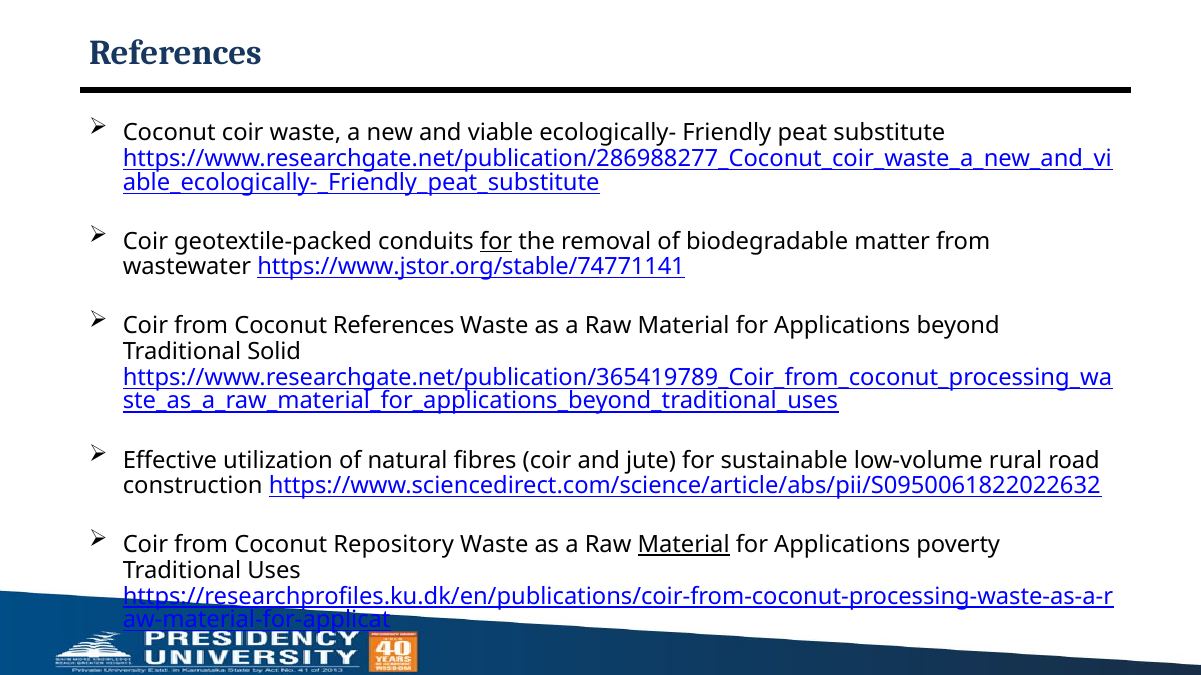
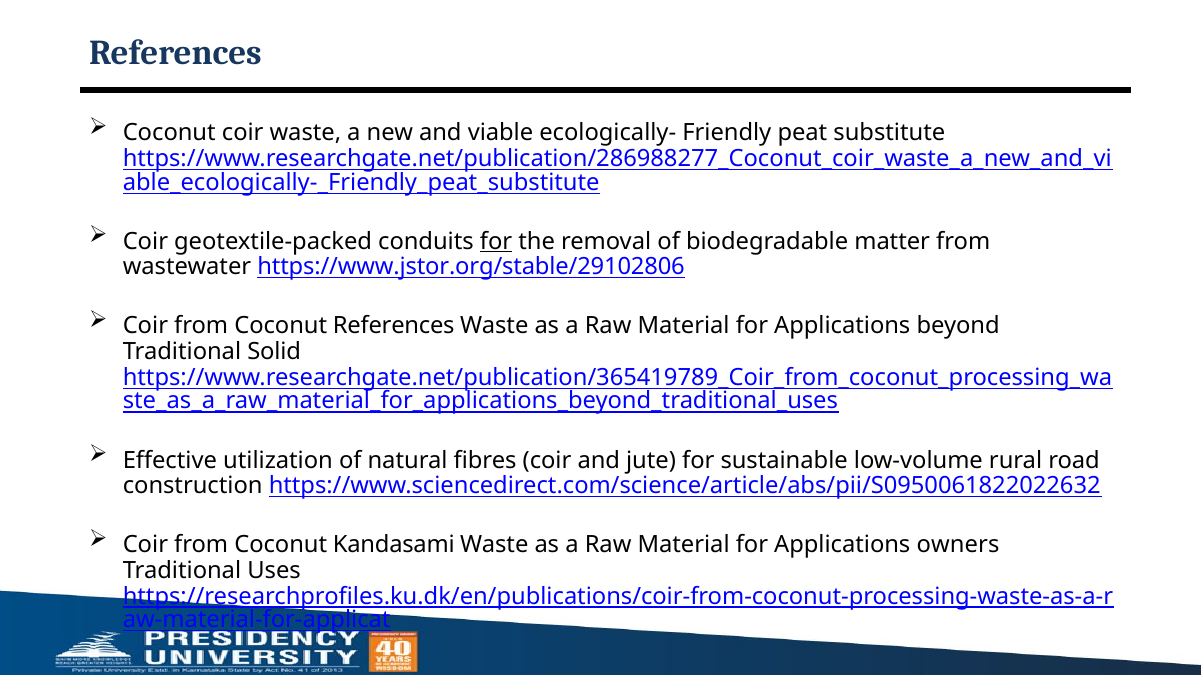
https://www.jstor.org/stable/74771141: https://www.jstor.org/stable/74771141 -> https://www.jstor.org/stable/29102806
Repository: Repository -> Kandasami
Material at (684, 545) underline: present -> none
poverty: poverty -> owners
